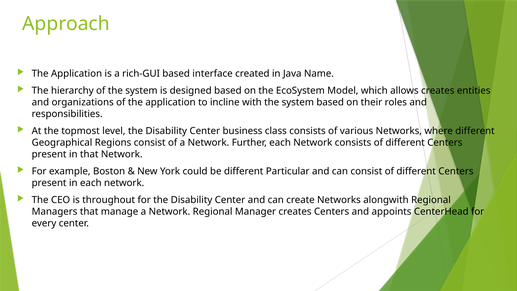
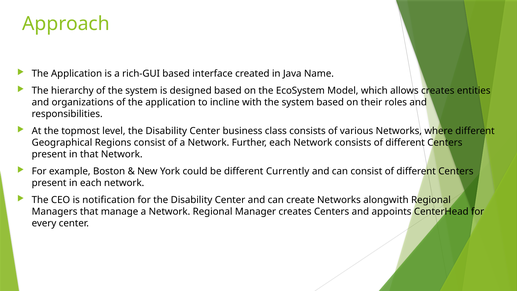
Particular: Particular -> Currently
throughout: throughout -> notification
